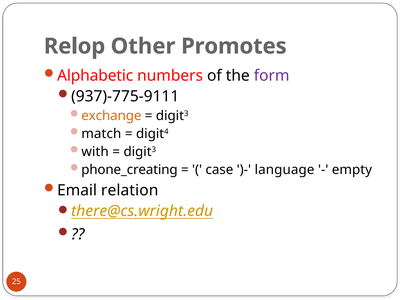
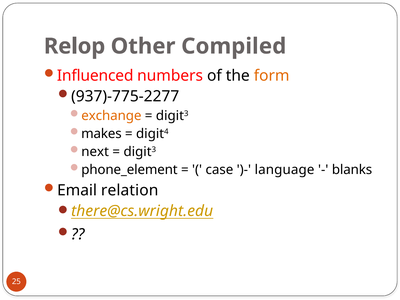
Promotes: Promotes -> Compiled
Alphabetic: Alphabetic -> Influenced
form colour: purple -> orange
937)-775-9111: 937)-775-9111 -> 937)-775-2277
match: match -> makes
with: with -> next
phone_creating: phone_creating -> phone_element
empty: empty -> blanks
